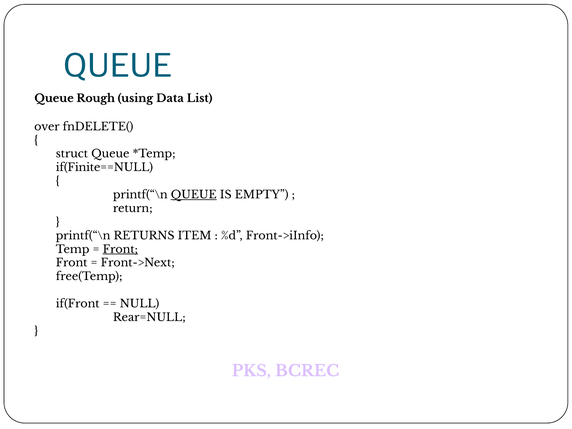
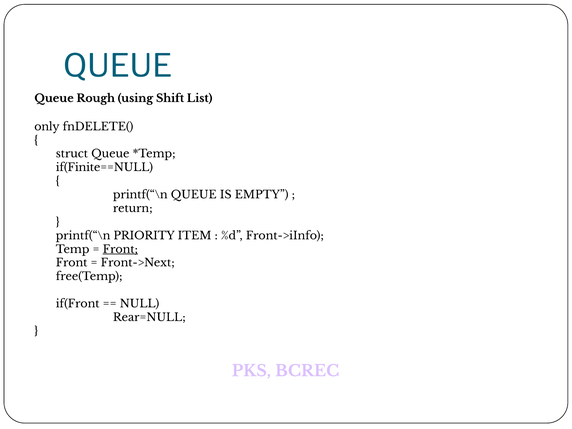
Data: Data -> Shift
over: over -> only
QUEUE at (194, 195) underline: present -> none
RETURNS: RETURNS -> PRIORITY
